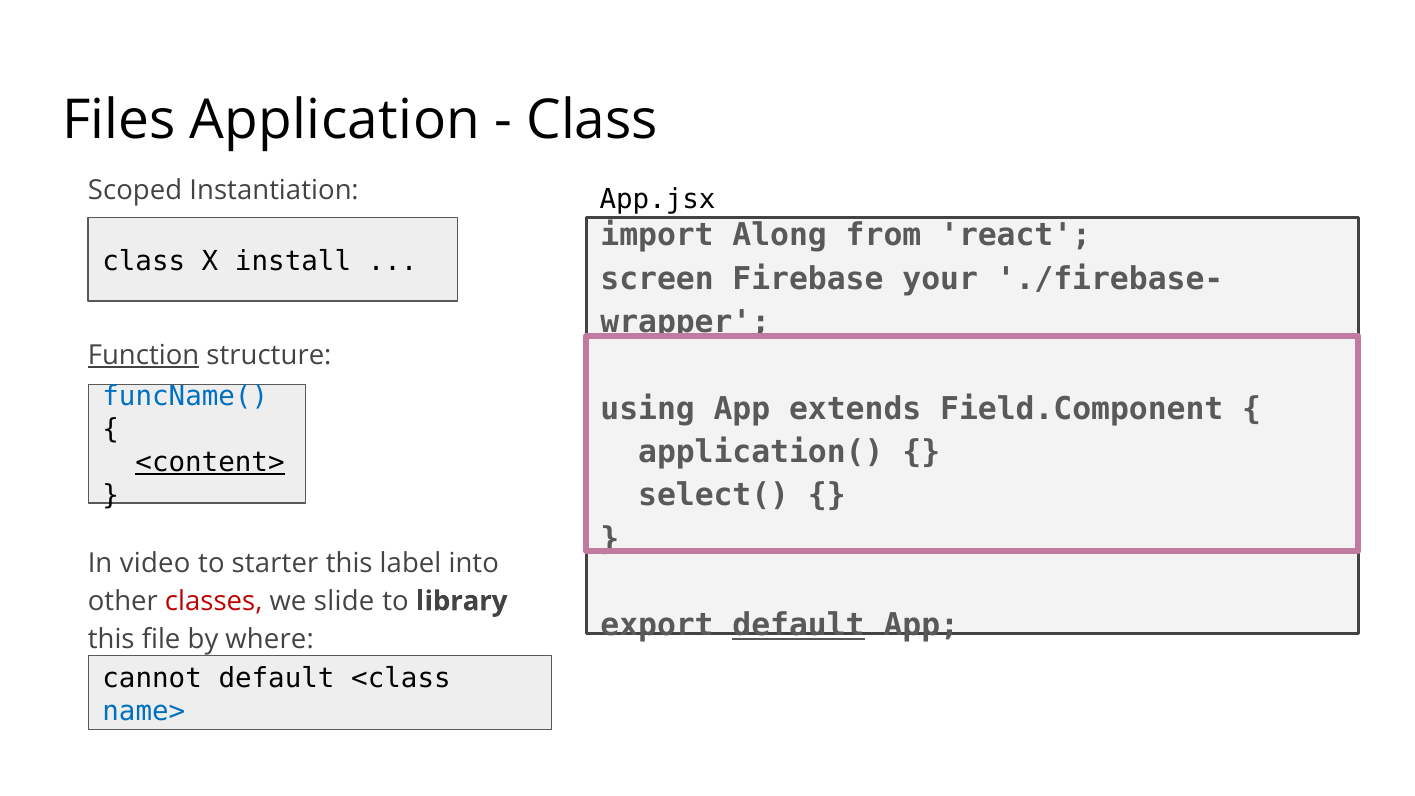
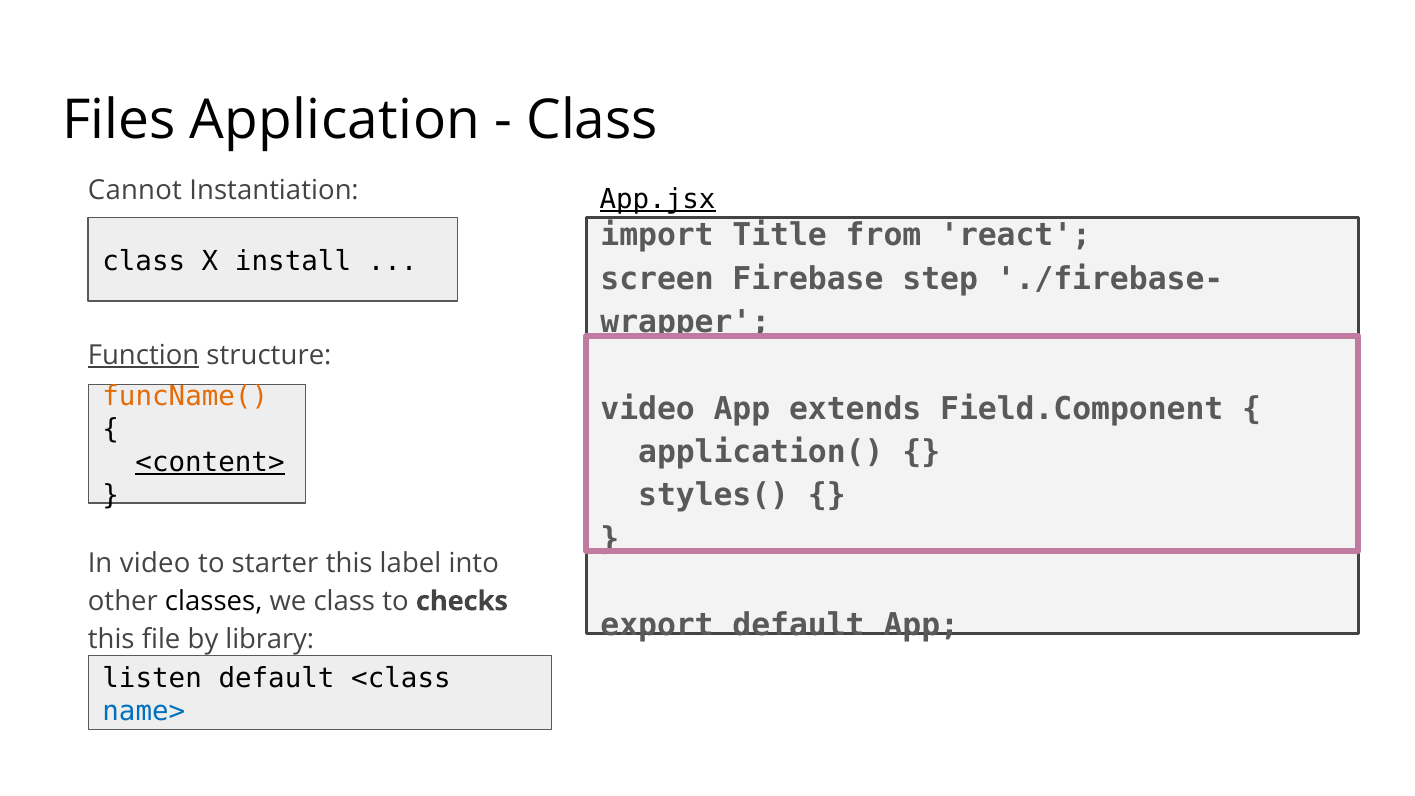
Scoped: Scoped -> Cannot
App.jsx underline: none -> present
Along: Along -> Title
your: your -> step
funcName( colour: blue -> orange
using at (648, 409): using -> video
select(: select( -> styles(
classes colour: red -> black
we slide: slide -> class
library: library -> checks
default at (799, 625) underline: present -> none
where: where -> library
cannot: cannot -> listen
